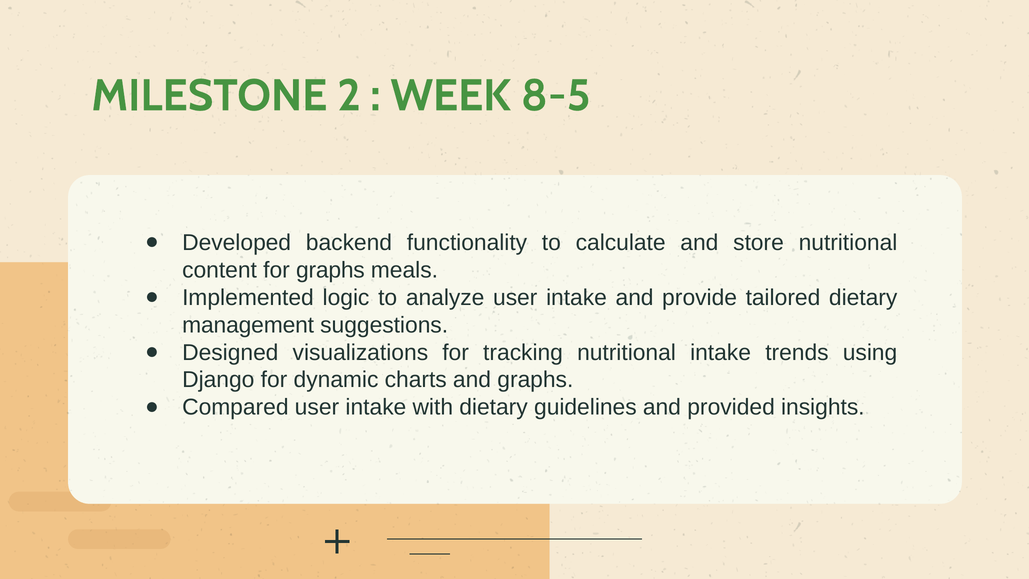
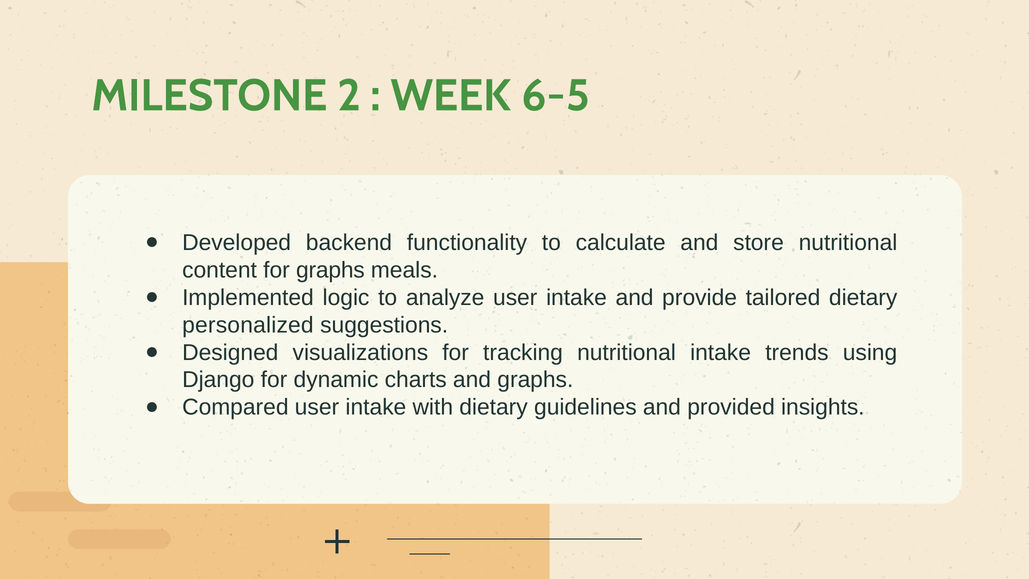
8-5: 8-5 -> 6-5
management: management -> personalized
